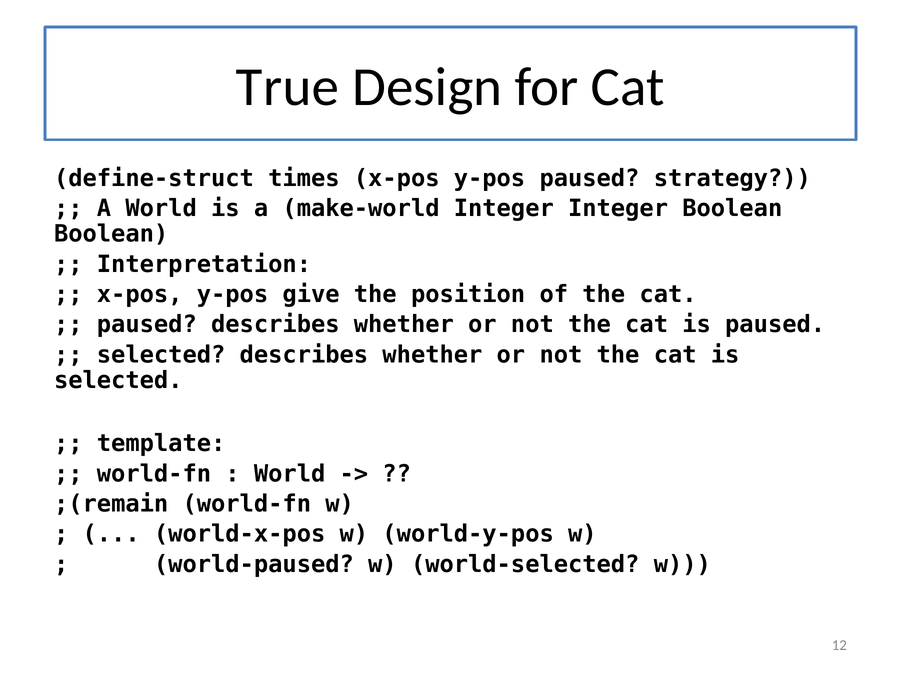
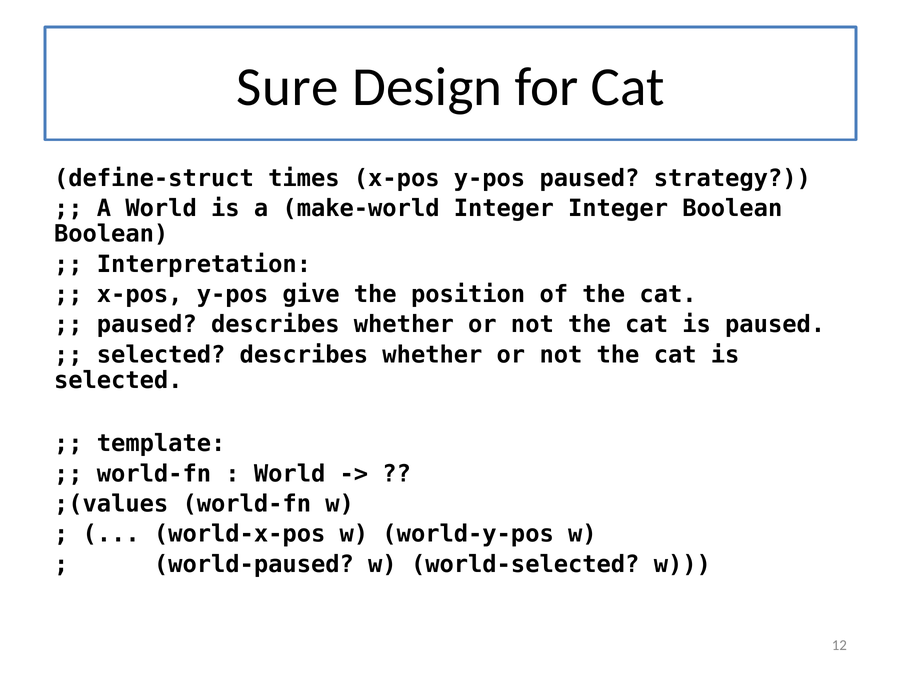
True: True -> Sure
;(remain: ;(remain -> ;(values
